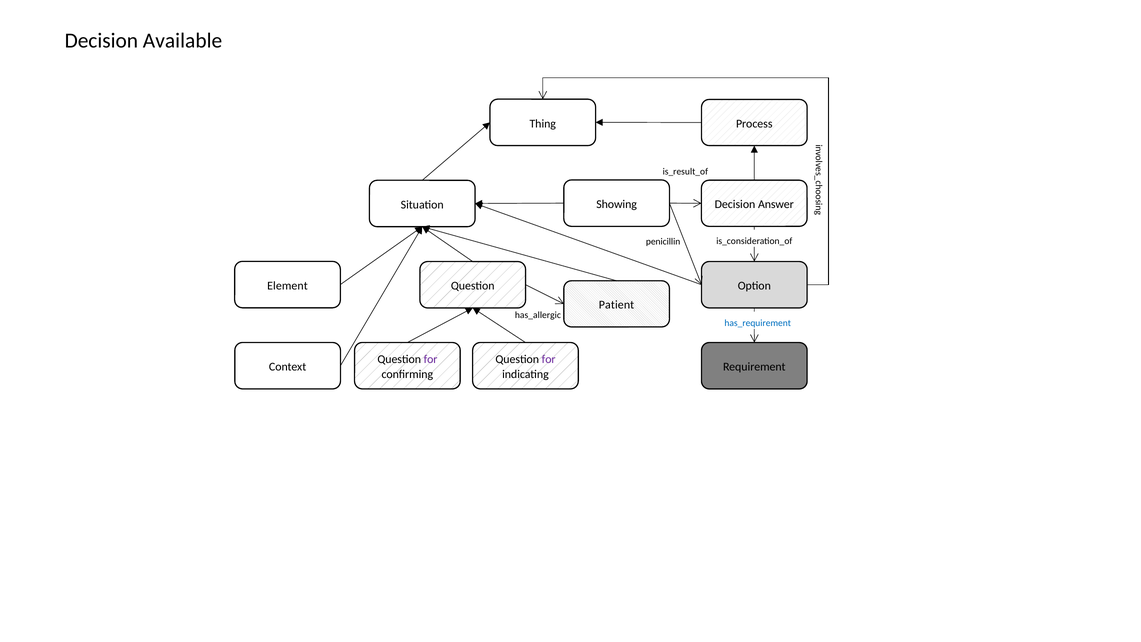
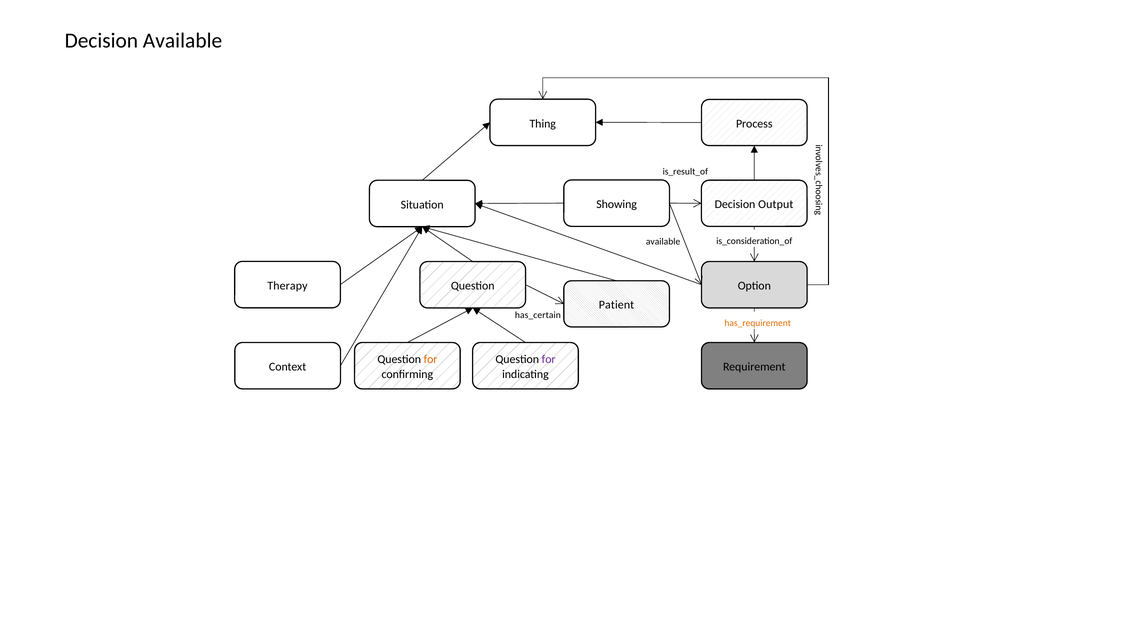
Answer: Answer -> Output
penicillin at (663, 242): penicillin -> available
Element: Element -> Therapy
has_allergic: has_allergic -> has_certain
has_requirement colour: blue -> orange
for at (431, 359) colour: purple -> orange
